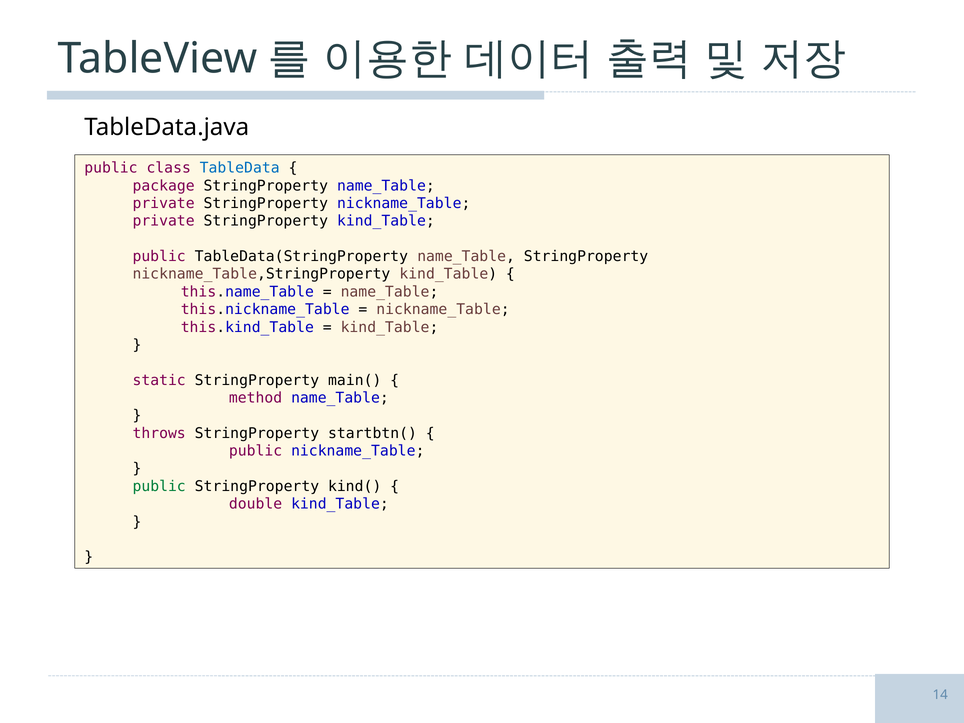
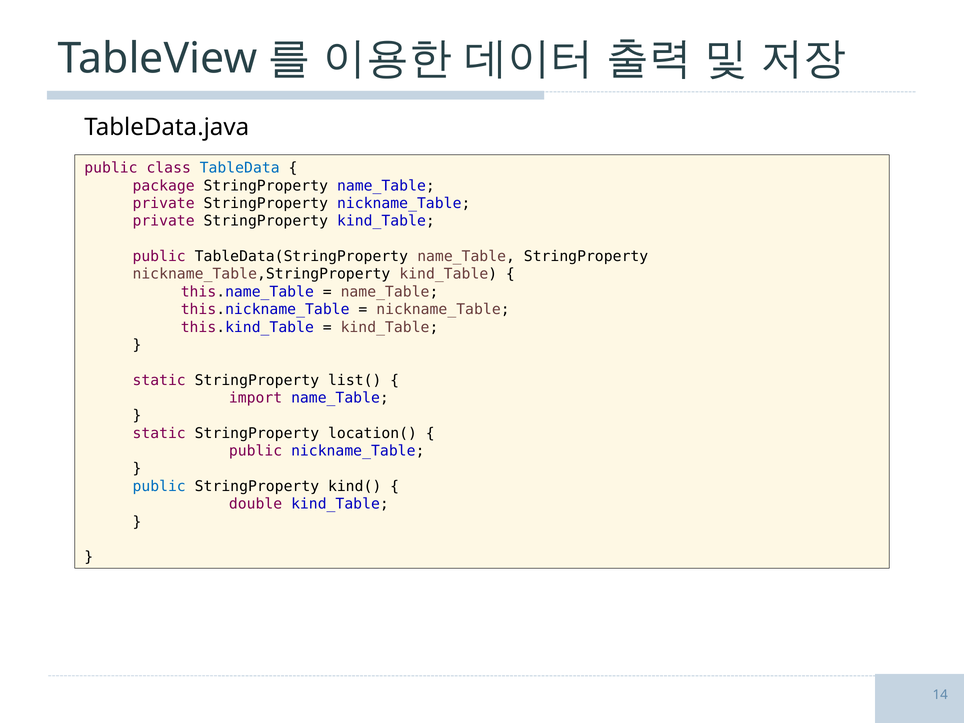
main(: main( -> list(
method: method -> import
throws at (159, 433): throws -> static
startbtn(: startbtn( -> location(
public at (159, 486) colour: green -> blue
